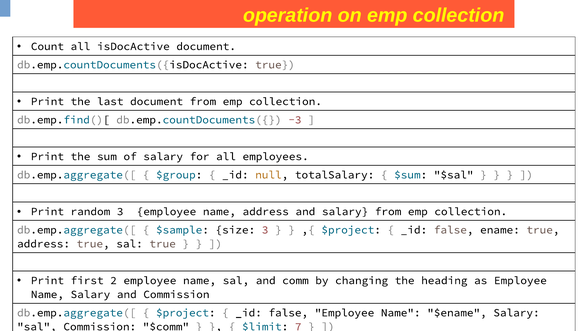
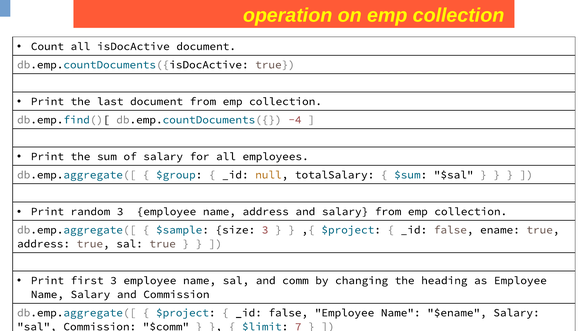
-3: -3 -> -4
first 2: 2 -> 3
